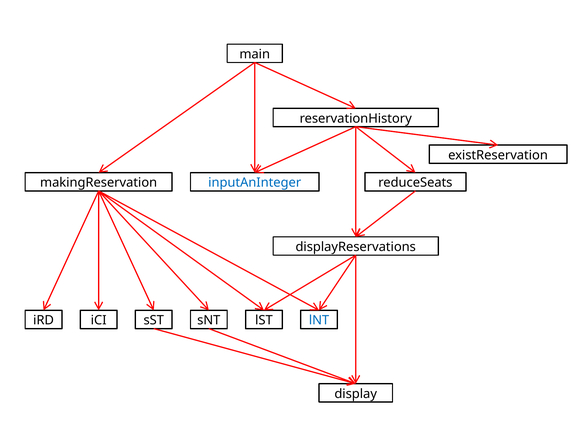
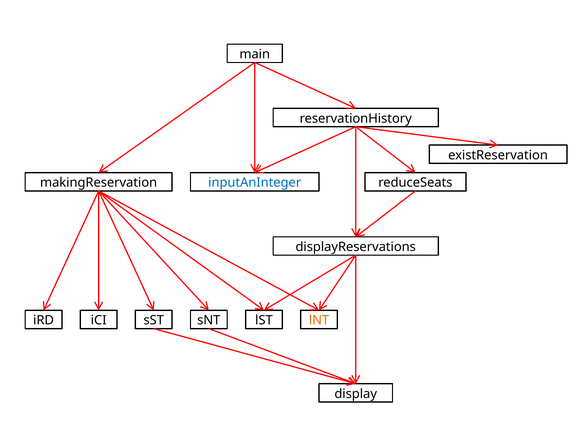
lNT colour: blue -> orange
